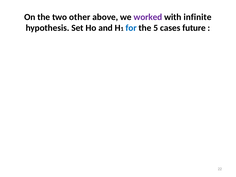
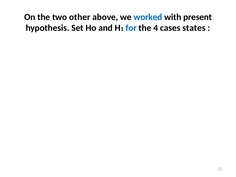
worked colour: purple -> blue
infinite: infinite -> present
5: 5 -> 4
future: future -> states
